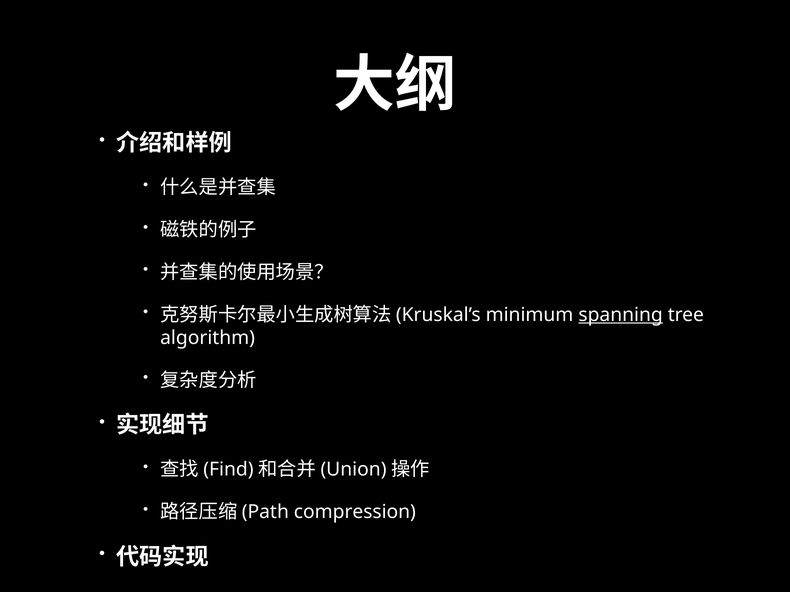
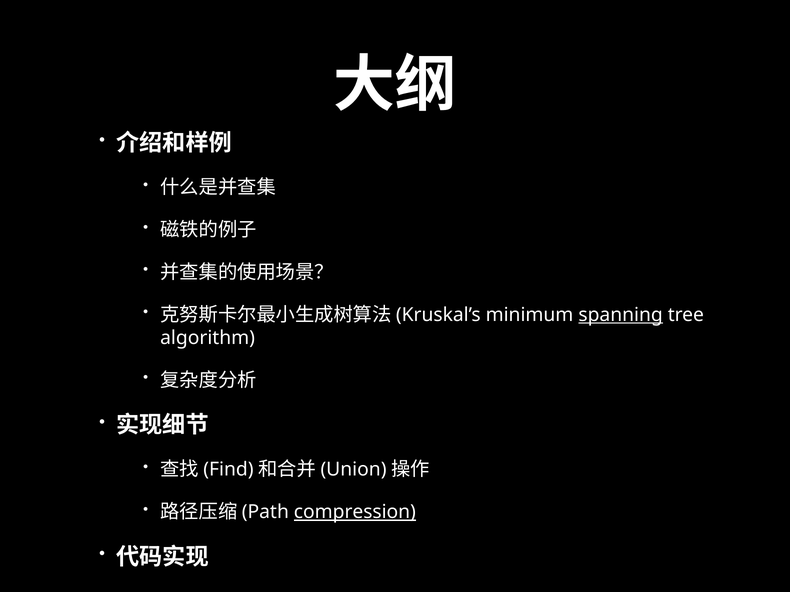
compression underline: none -> present
